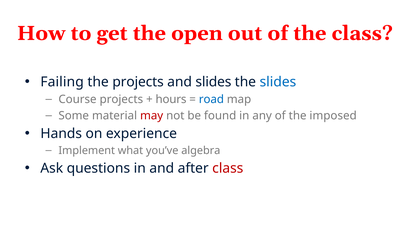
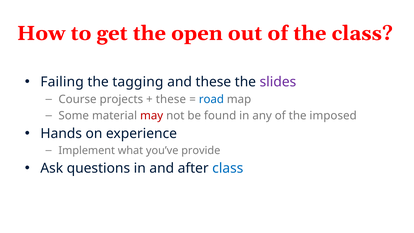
the projects: projects -> tagging
and slides: slides -> these
slides at (278, 82) colour: blue -> purple
hours at (171, 99): hours -> these
algebra: algebra -> provide
class at (228, 168) colour: red -> blue
